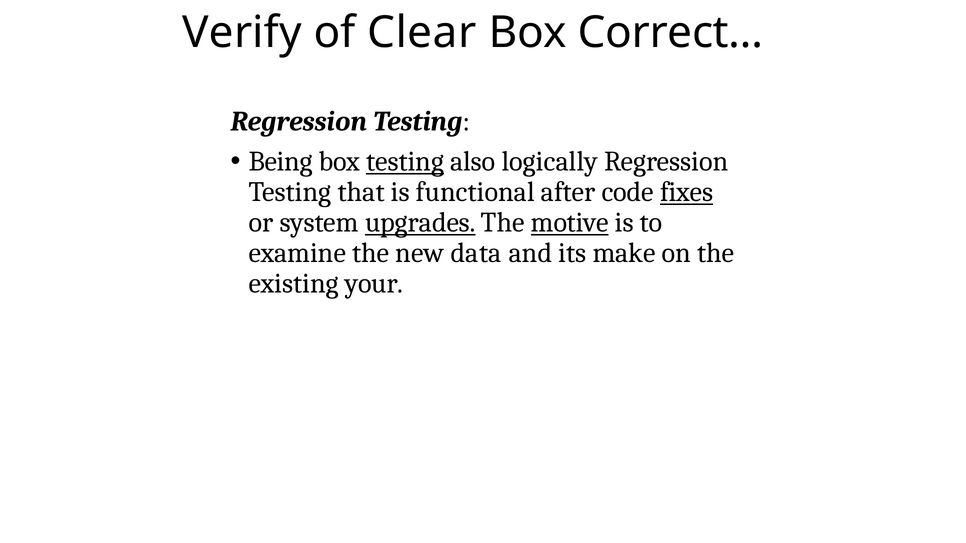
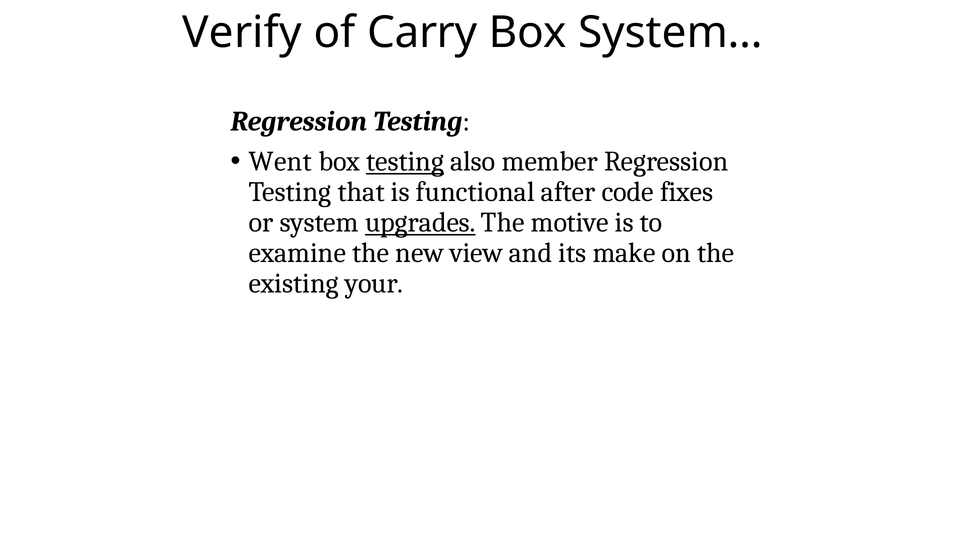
Clear: Clear -> Carry
Correct…: Correct… -> System…
Being: Being -> Went
logically: logically -> member
fixes underline: present -> none
motive underline: present -> none
data: data -> view
